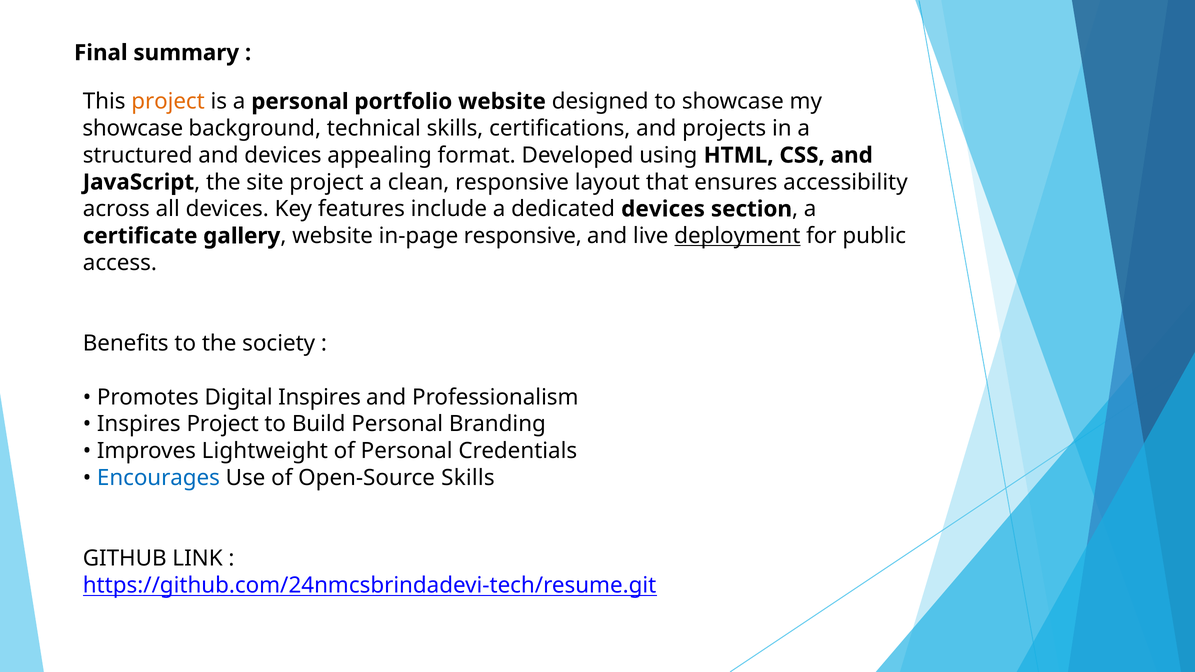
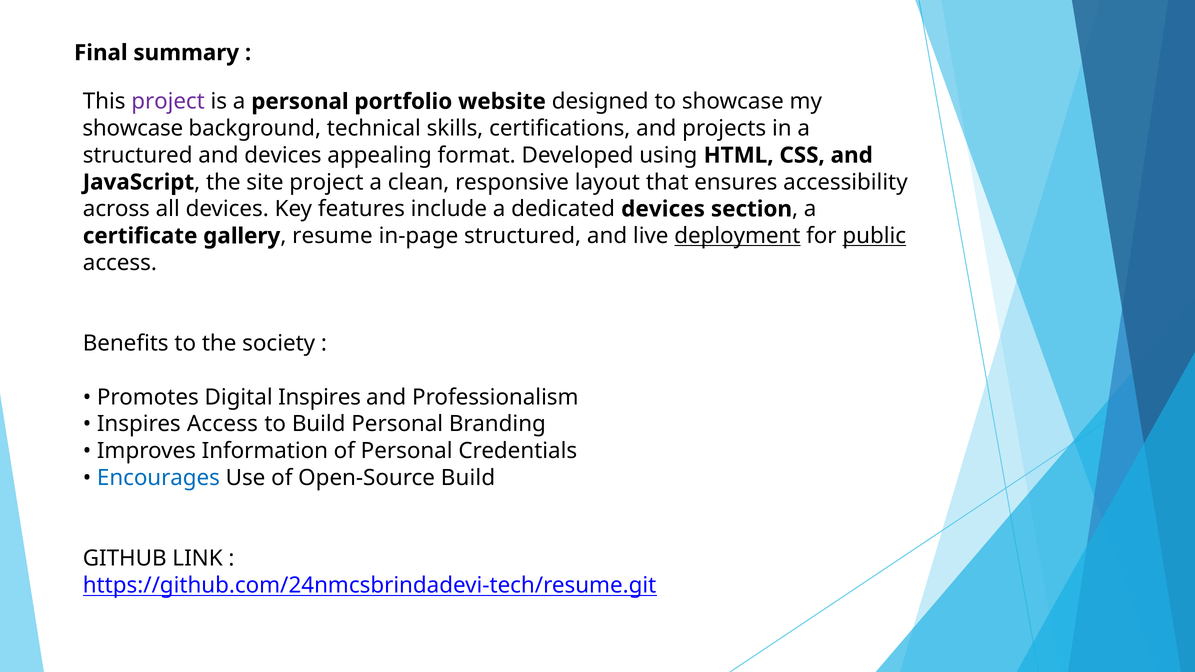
project at (168, 102) colour: orange -> purple
website at (333, 236): website -> resume
in-page responsive: responsive -> structured
public underline: none -> present
Inspires Project: Project -> Access
Lightweight: Lightweight -> Information
Open-Source Skills: Skills -> Build
